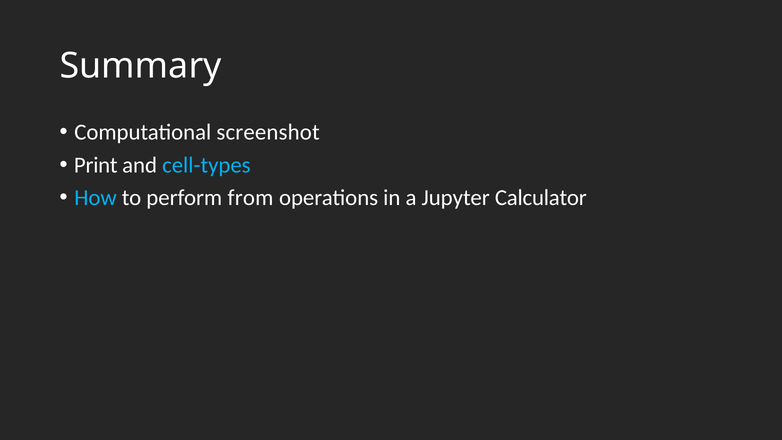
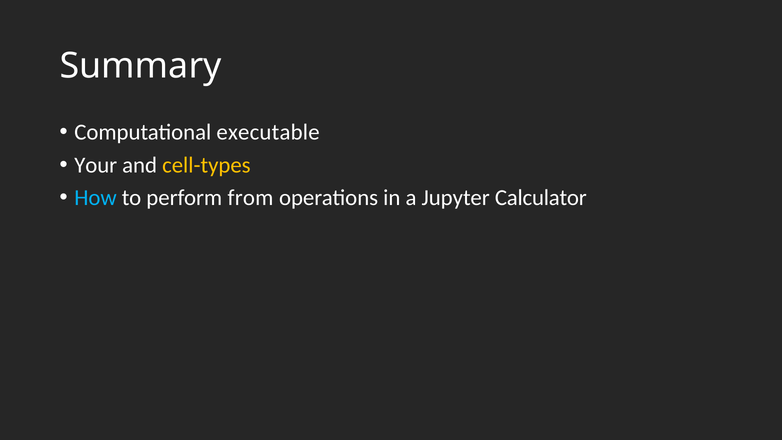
screenshot: screenshot -> executable
Print: Print -> Your
cell-types colour: light blue -> yellow
